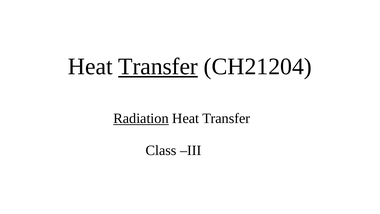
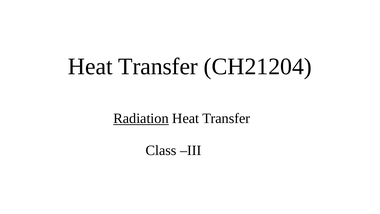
Transfer at (158, 66) underline: present -> none
